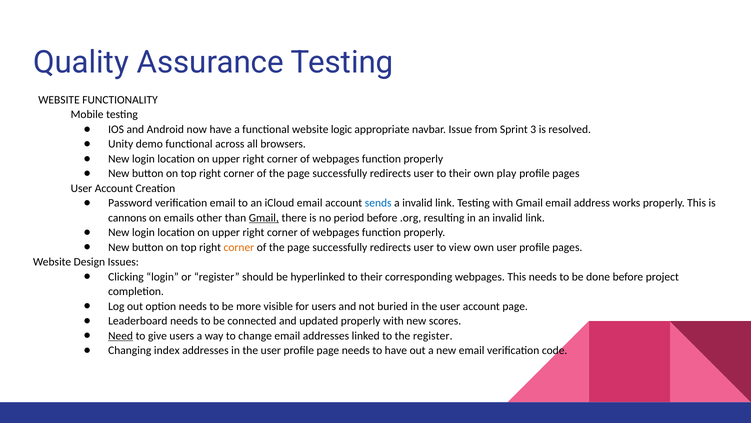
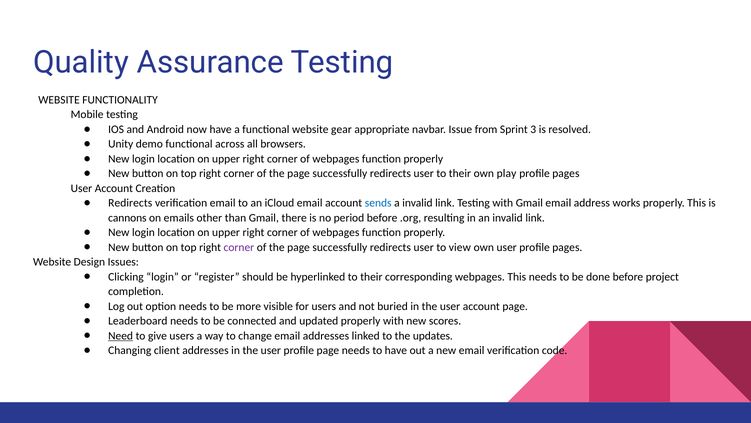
logic: logic -> gear
Password at (130, 203): Password -> Redirects
Gmail at (264, 218) underline: present -> none
corner at (239, 247) colour: orange -> purple
the register: register -> updates
index: index -> client
